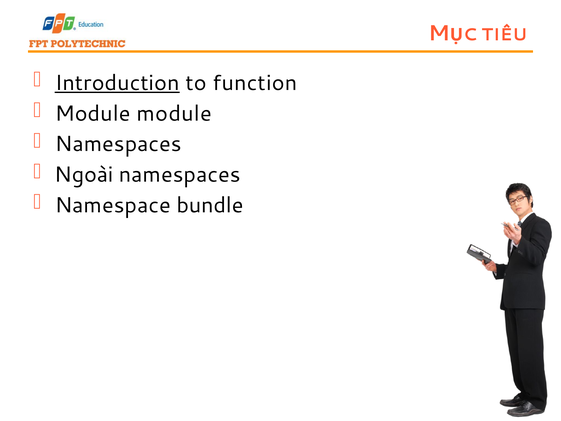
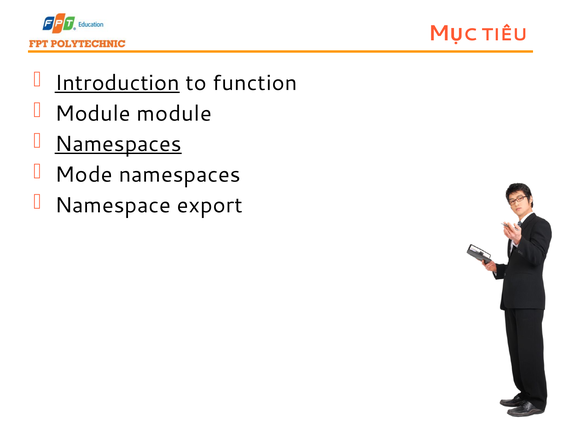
Namespaces at (118, 144) underline: none -> present
Ngoài: Ngoài -> Mode
bundle: bundle -> export
